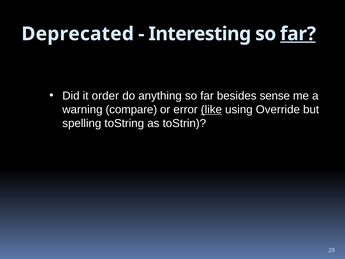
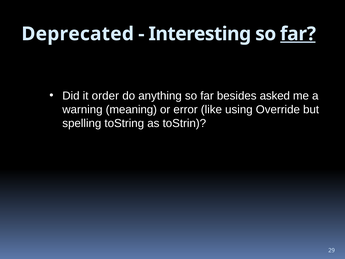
sense: sense -> asked
compare: compare -> meaning
like underline: present -> none
